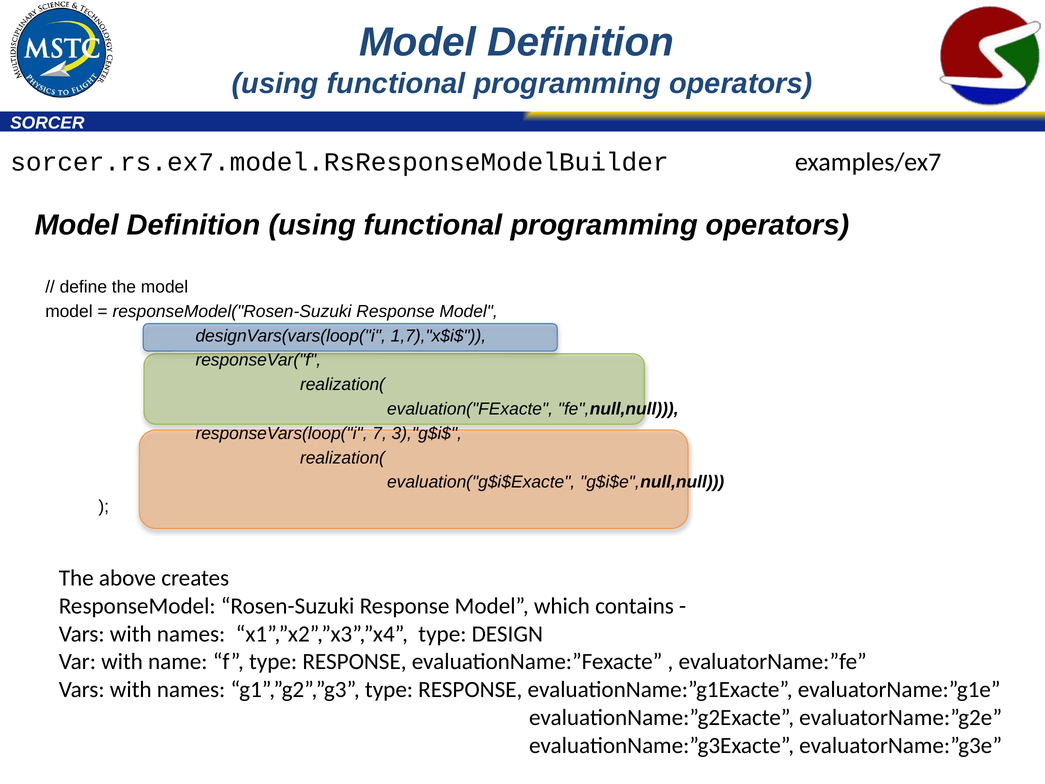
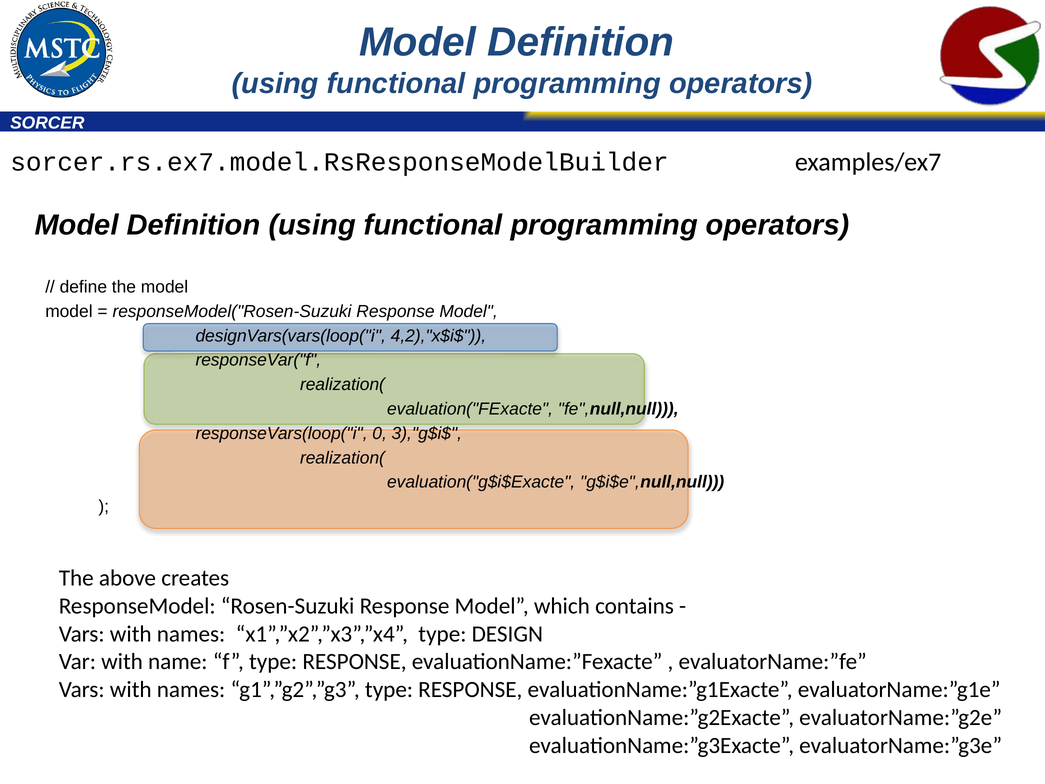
1,7),"x$i$: 1,7),"x$i$ -> 4,2),"x$i$
7: 7 -> 0
